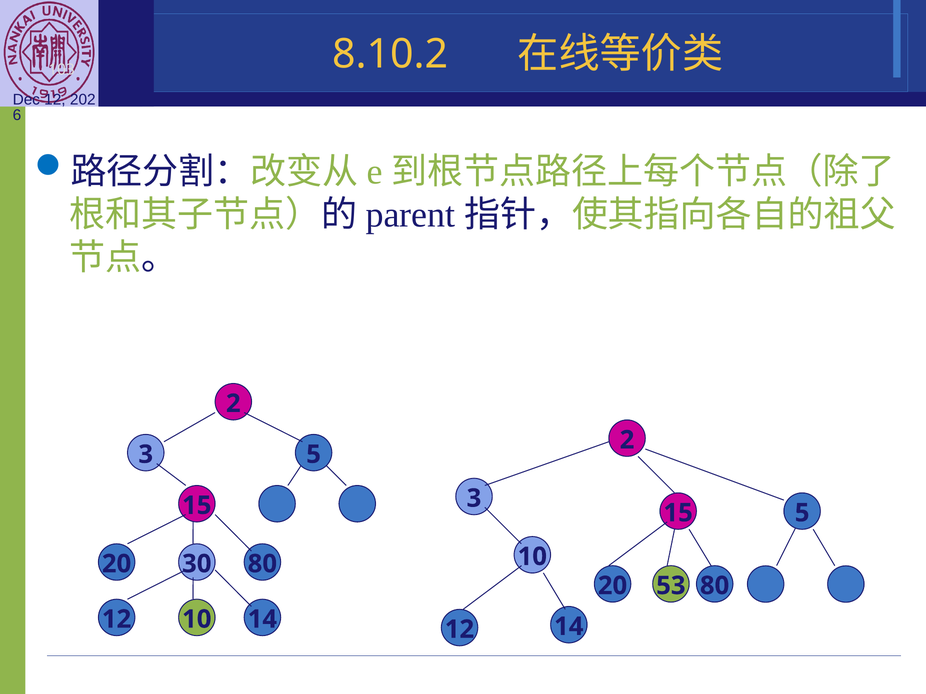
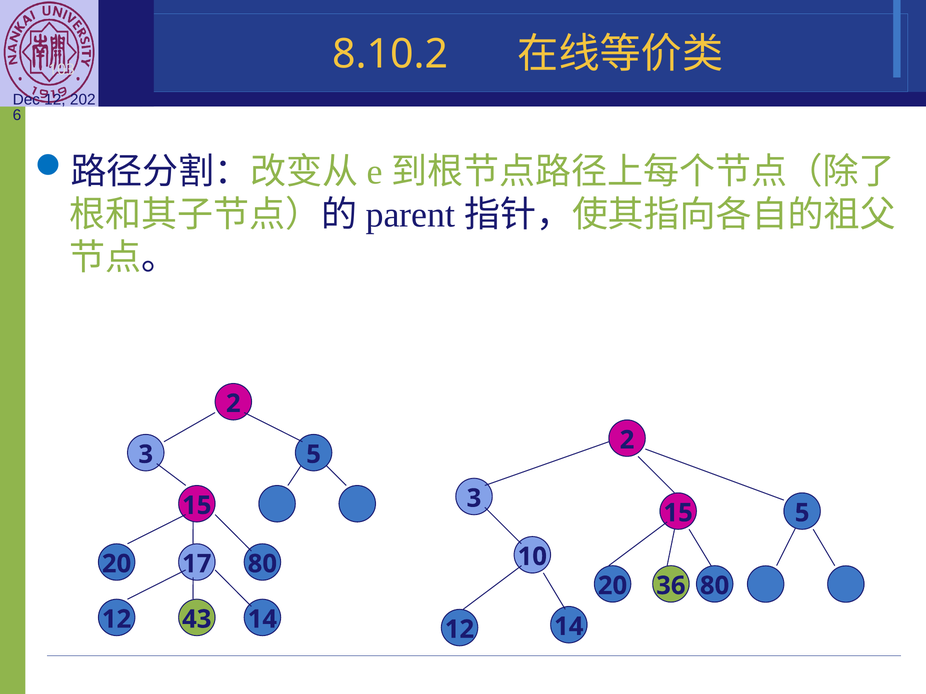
30: 30 -> 17
53: 53 -> 36
12 10: 10 -> 43
